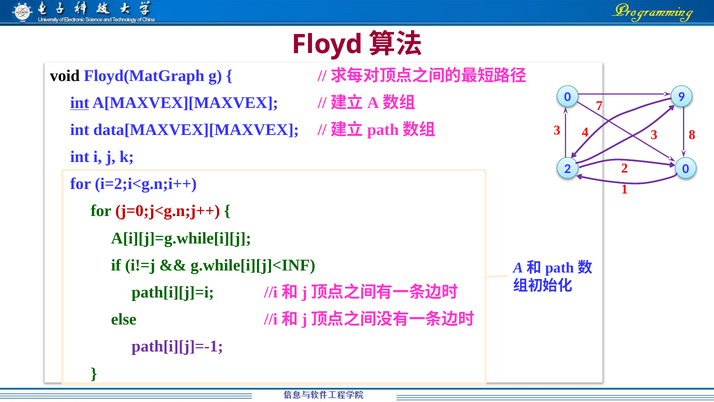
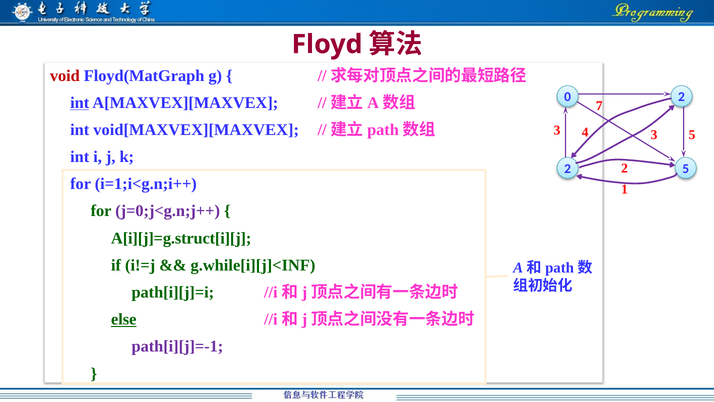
void colour: black -> red
0 9: 9 -> 2
data[MAXVEX][MAXVEX: data[MAXVEX][MAXVEX -> void[MAXVEX][MAXVEX
3 8: 8 -> 5
2 0: 0 -> 5
i=2;i<g.n;i++: i=2;i<g.n;i++ -> i=1;i<g.n;i++
j=0;j<g.n;j++ colour: red -> purple
A[i][j]=g.while[i][j: A[i][j]=g.while[i][j -> A[i][j]=g.struct[i][j
else underline: none -> present
